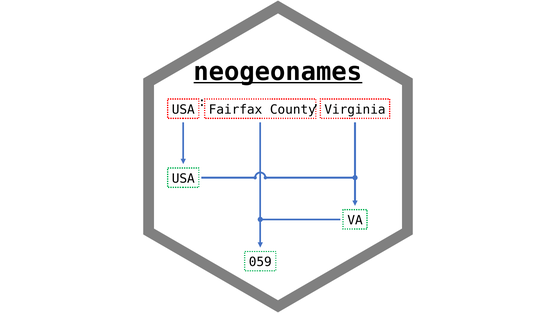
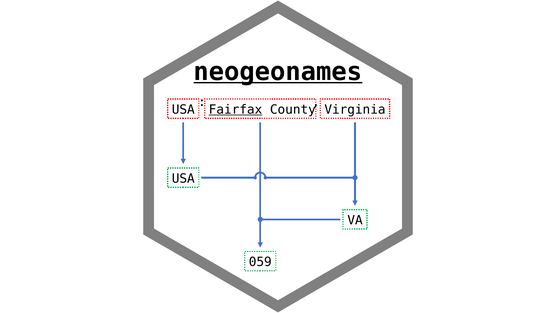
Fairfax underline: none -> present
